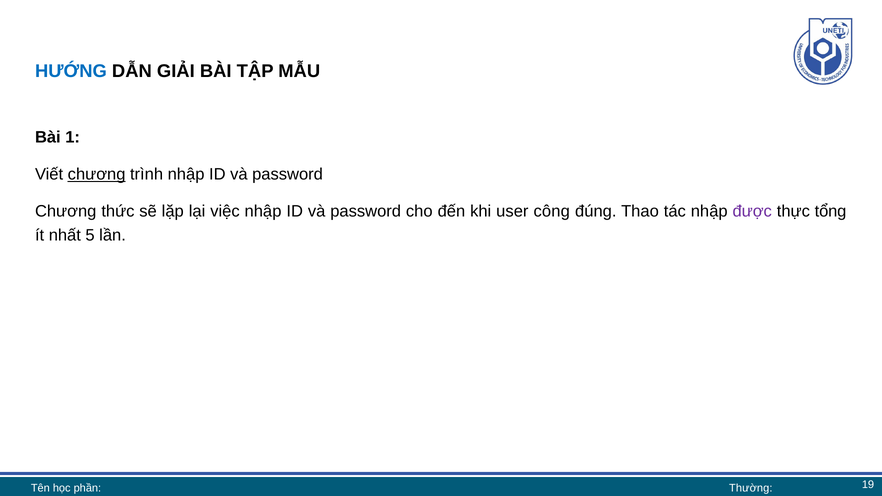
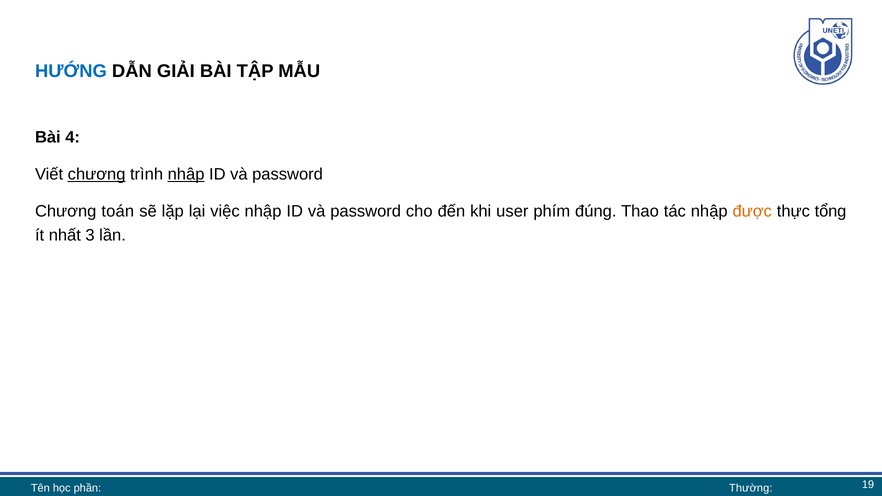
1: 1 -> 4
nhập at (186, 174) underline: none -> present
thức: thức -> toán
công: công -> phím
được colour: purple -> orange
5: 5 -> 3
